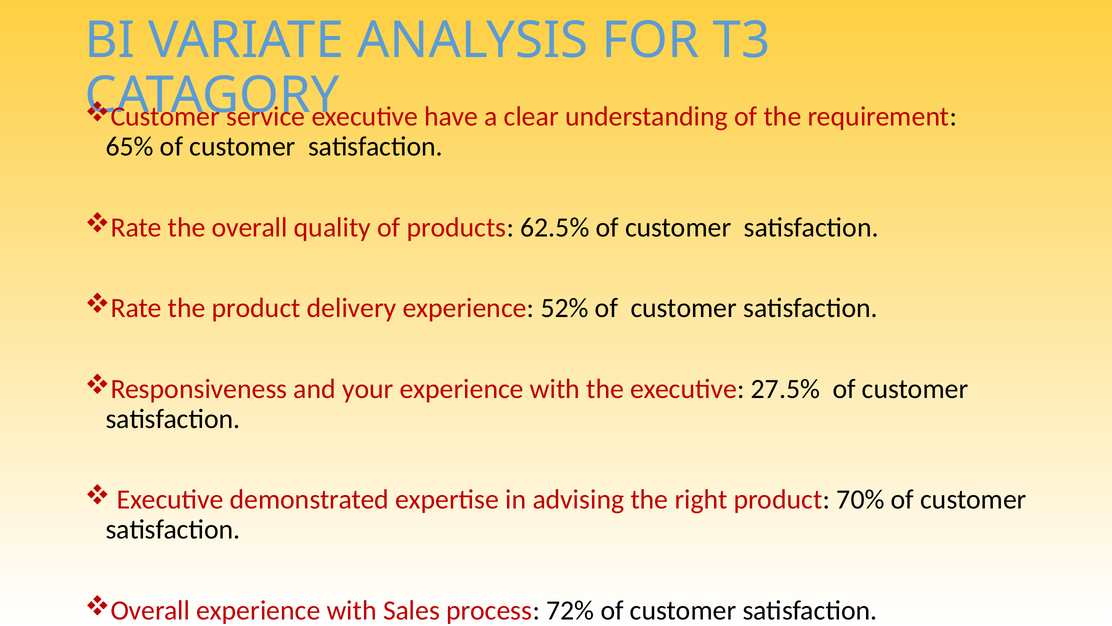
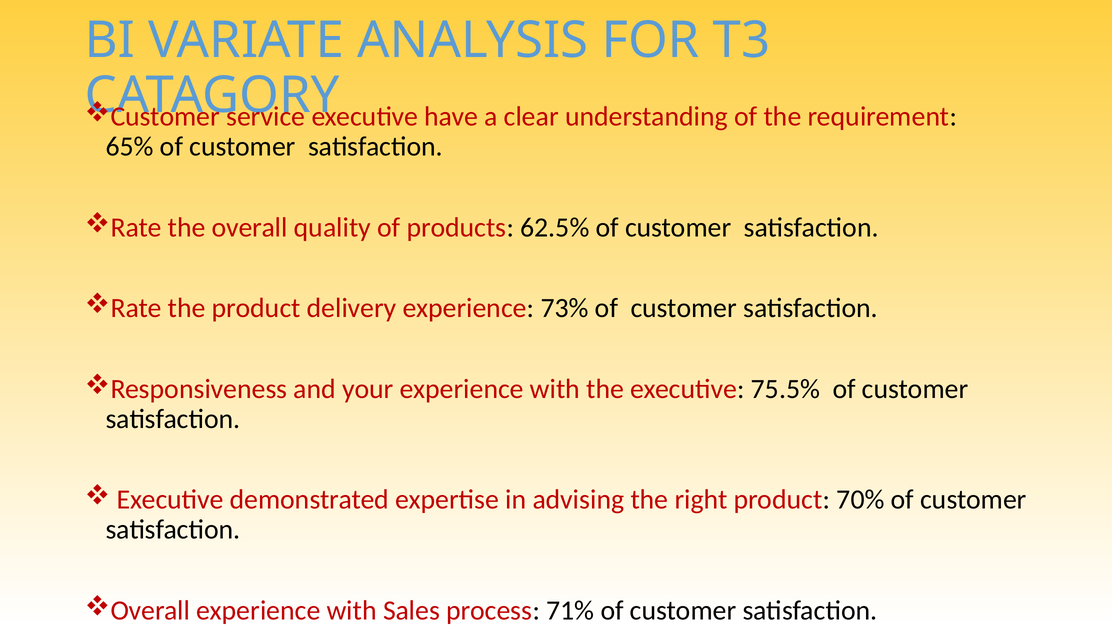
52%: 52% -> 73%
27.5%: 27.5% -> 75.5%
72%: 72% -> 71%
